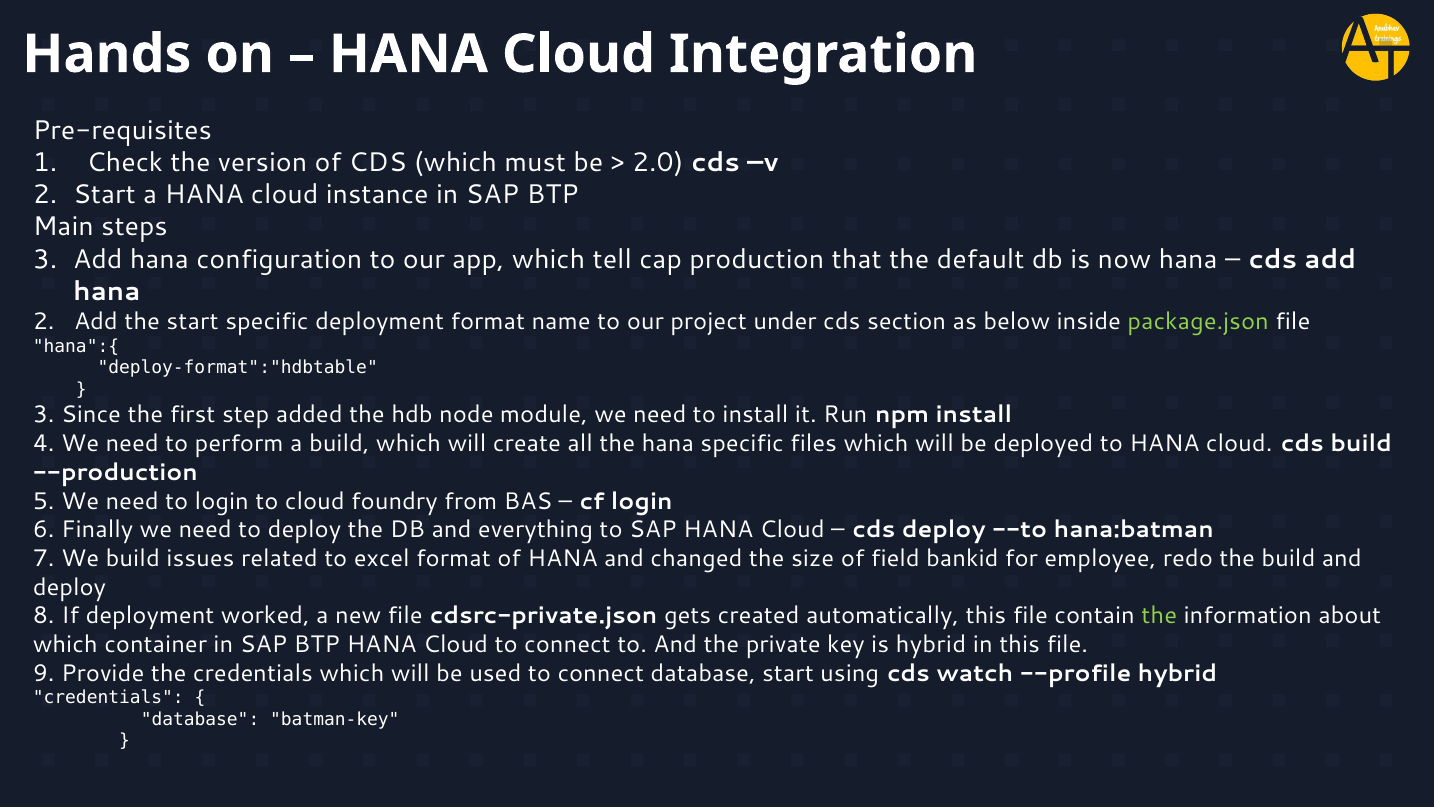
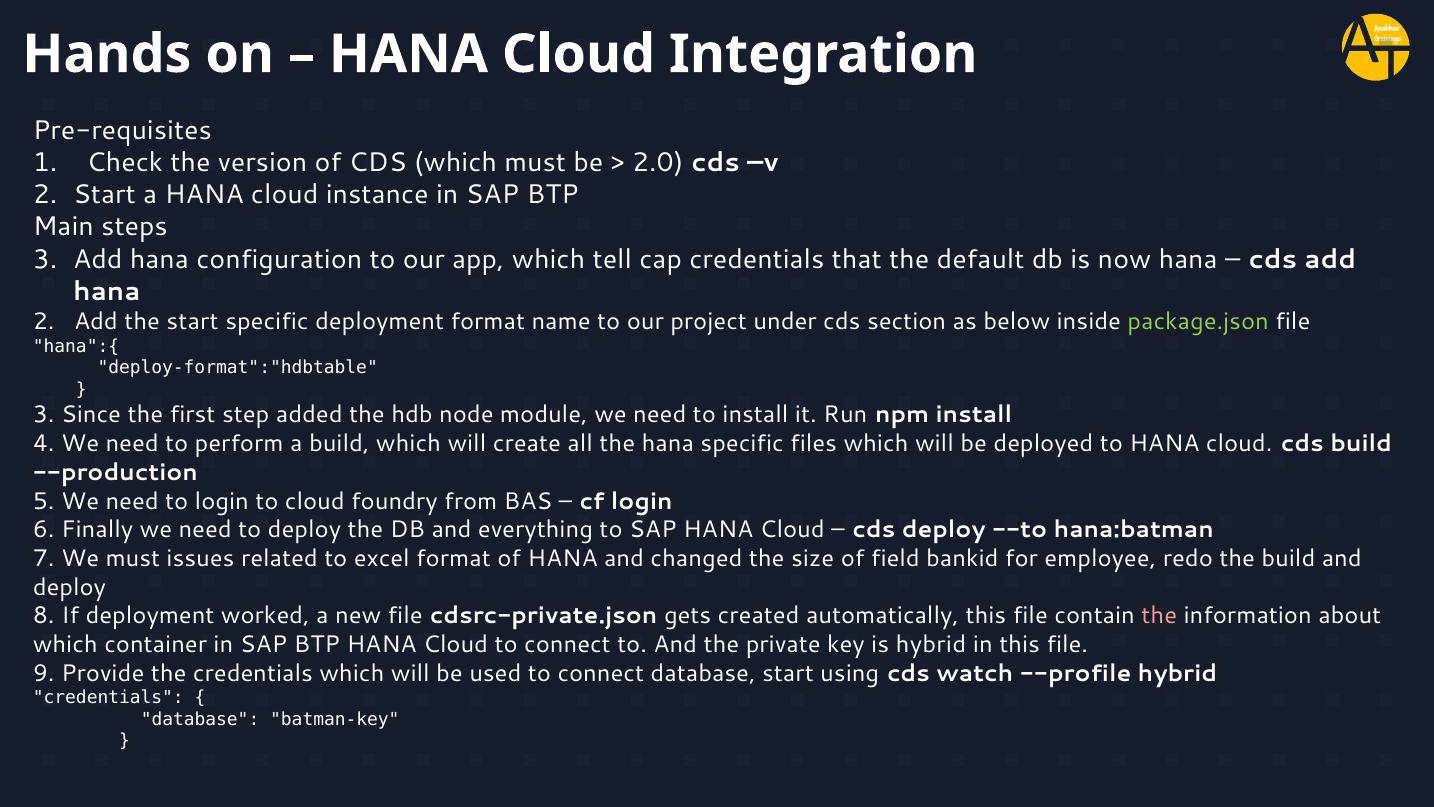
cap production: production -> credentials
We build: build -> must
the at (1159, 616) colour: light green -> pink
